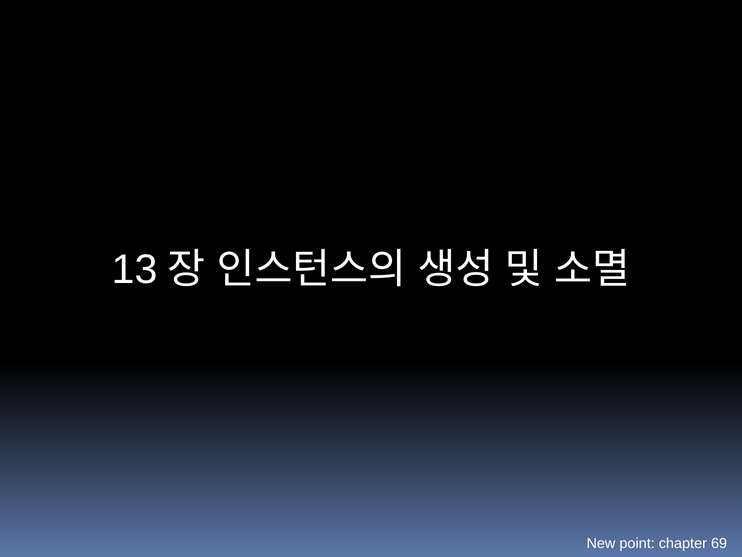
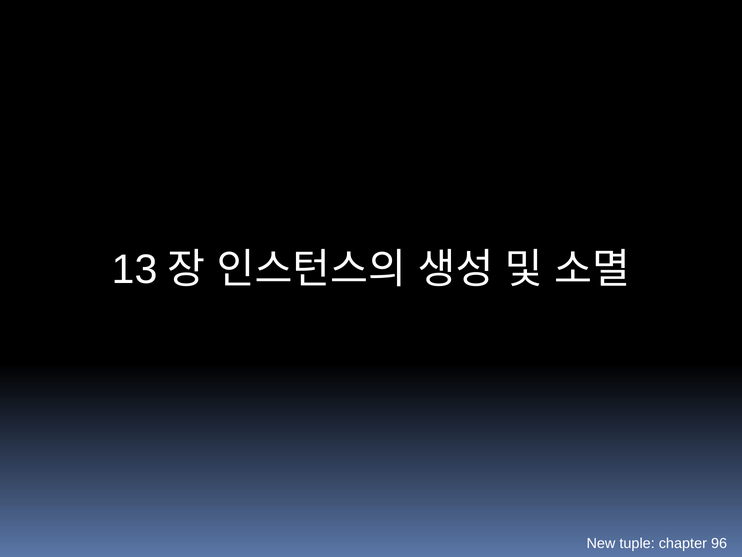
point: point -> tuple
69: 69 -> 96
